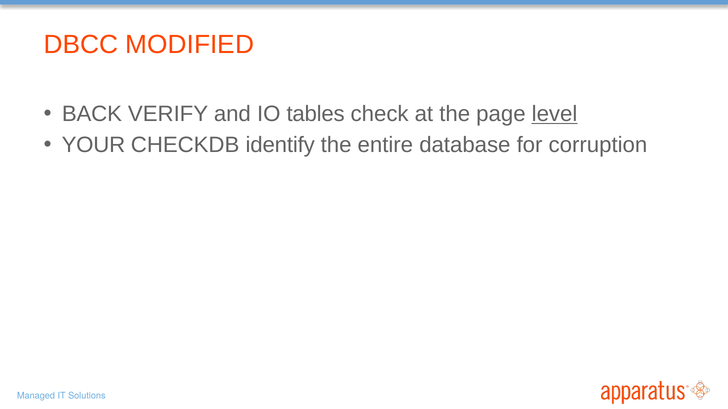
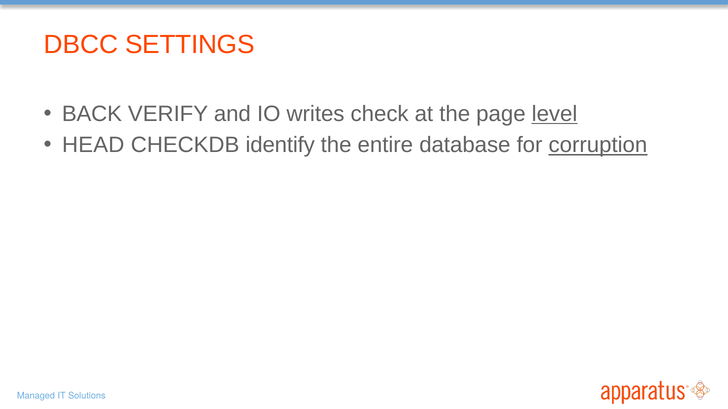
MODIFIED: MODIFIED -> SETTINGS
tables: tables -> writes
YOUR: YOUR -> HEAD
corruption underline: none -> present
